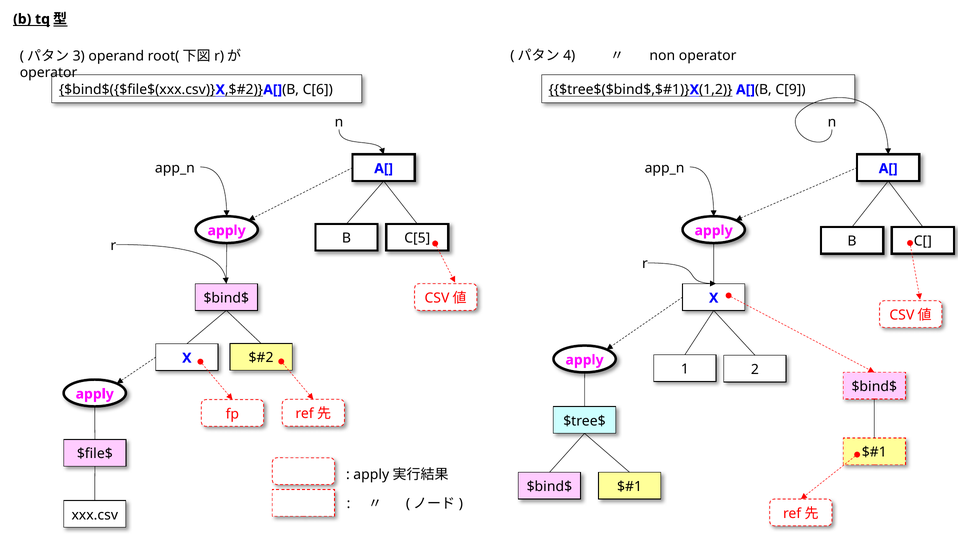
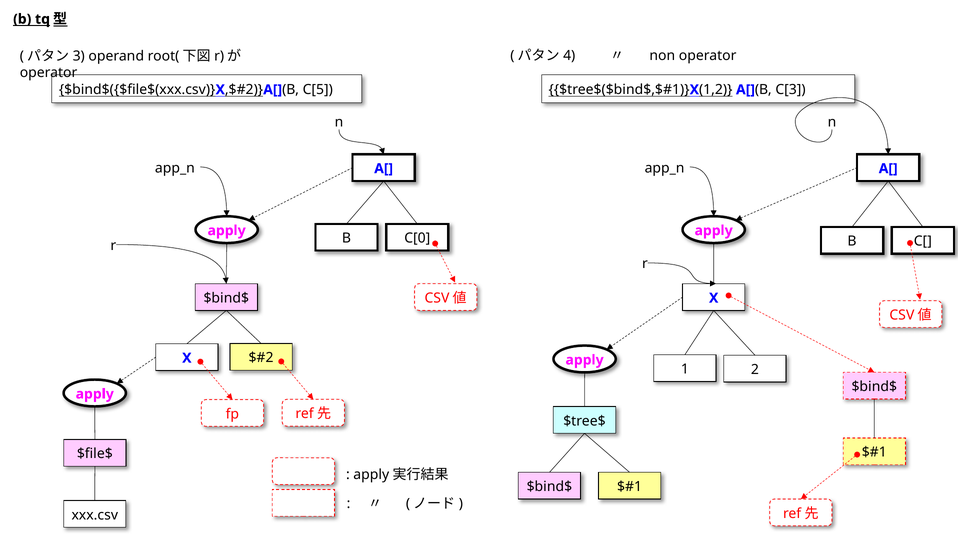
C[6: C[6 -> C[5
C[9: C[9 -> C[3
C[5: C[5 -> C[0
